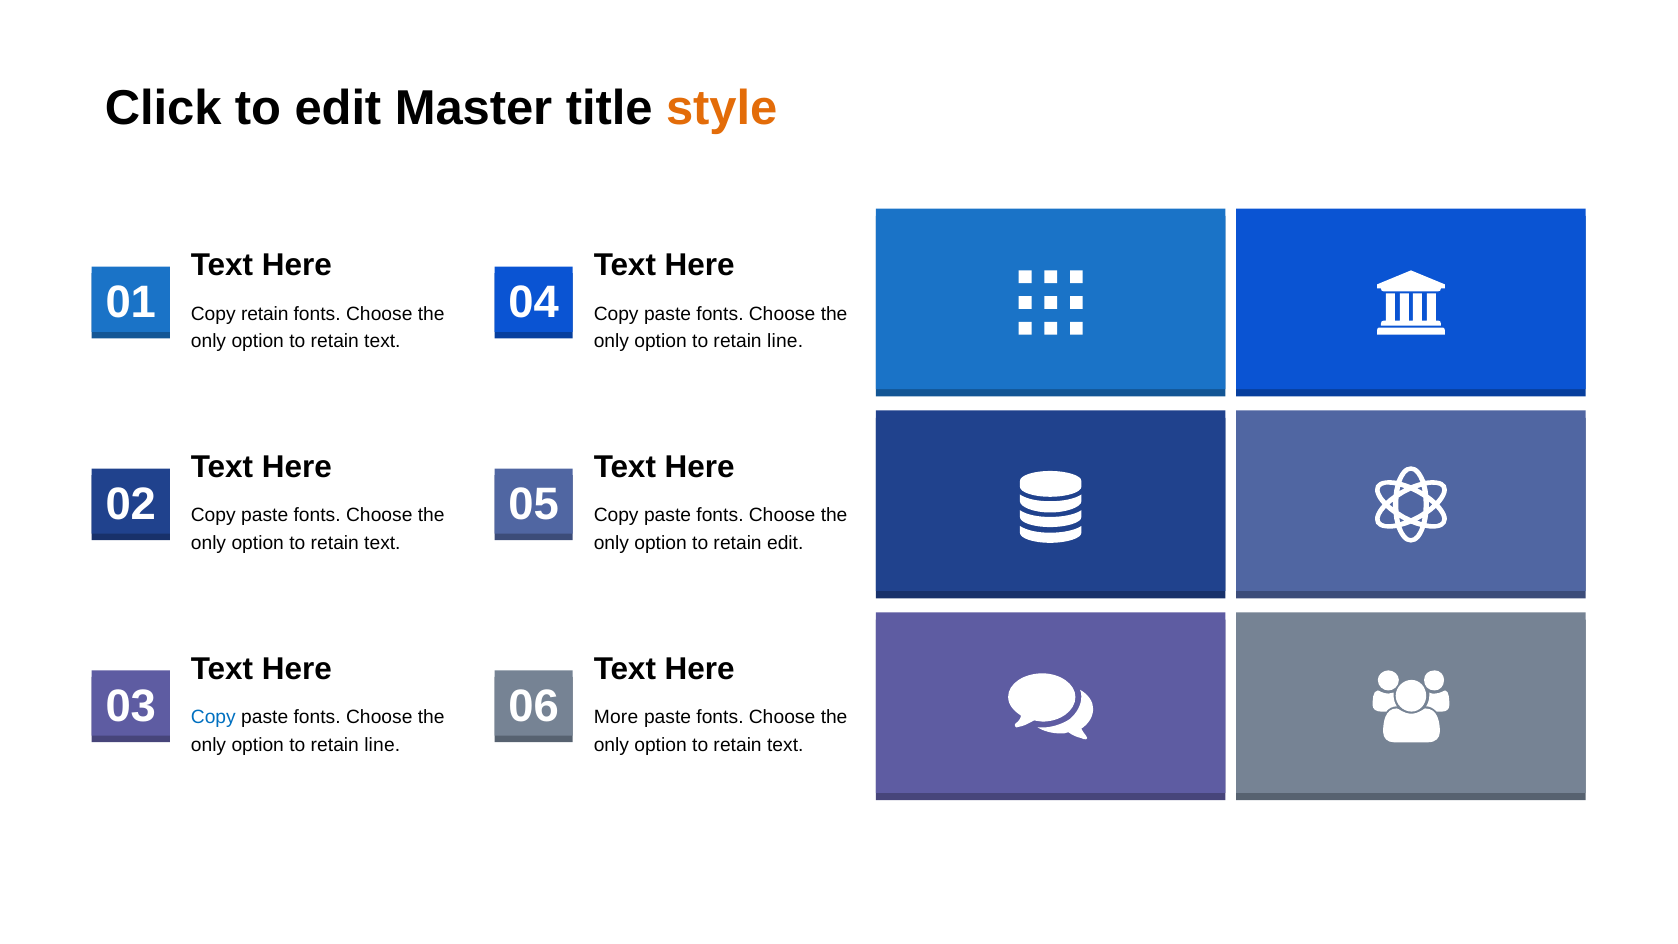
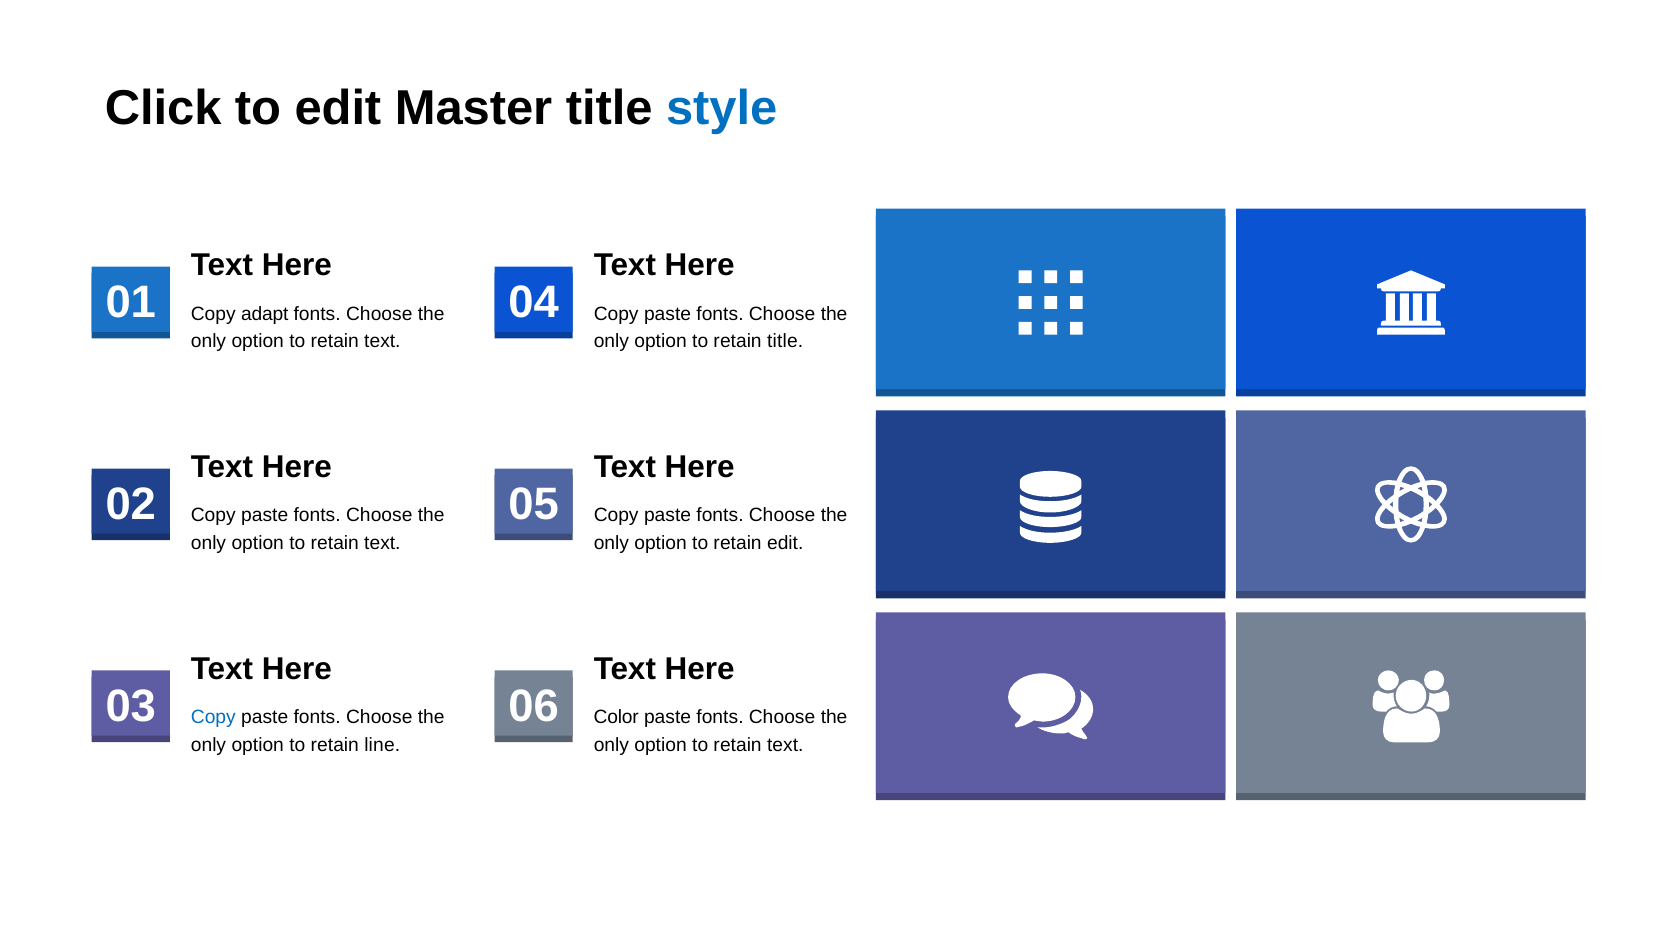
style colour: orange -> blue
Copy retain: retain -> adapt
line at (785, 341): line -> title
More: More -> Color
